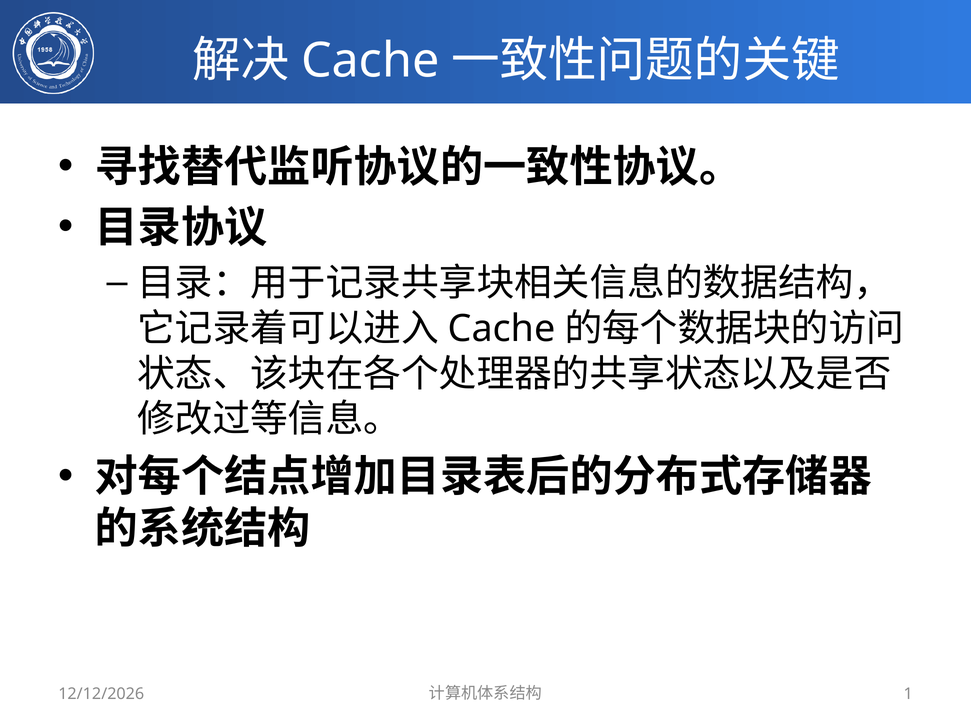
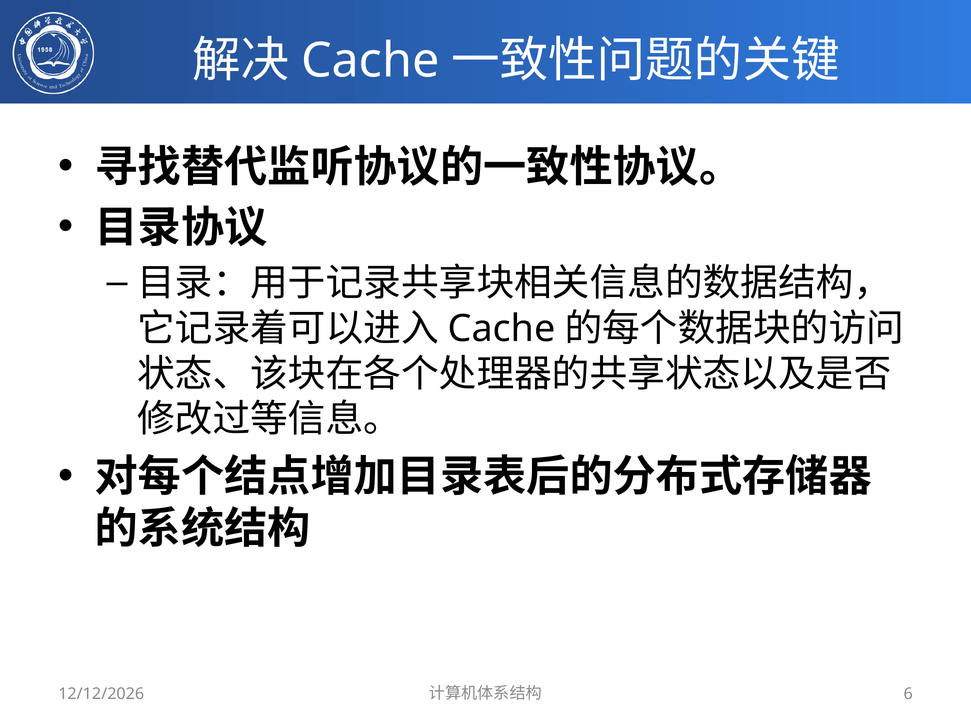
1: 1 -> 6
